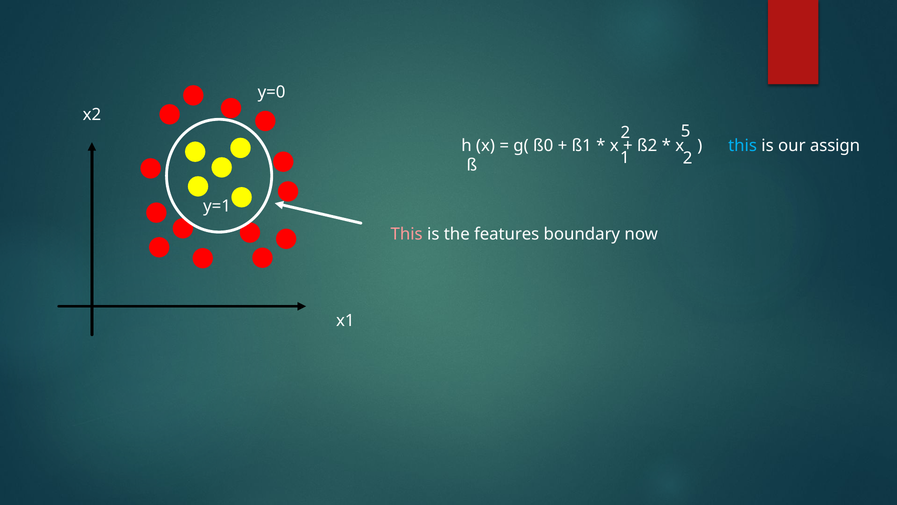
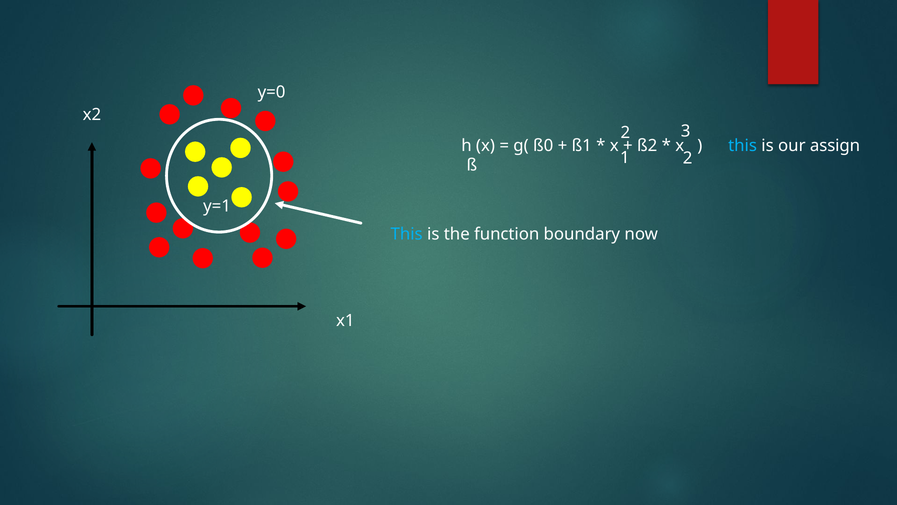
5: 5 -> 3
This at (407, 234) colour: pink -> light blue
features: features -> function
